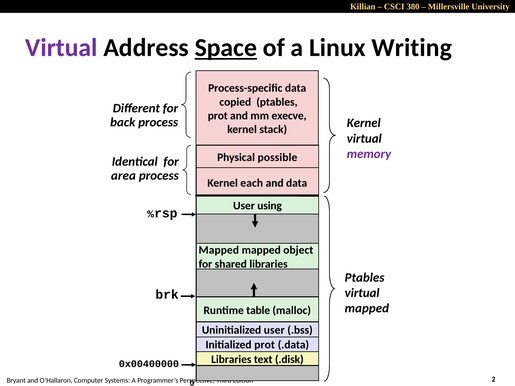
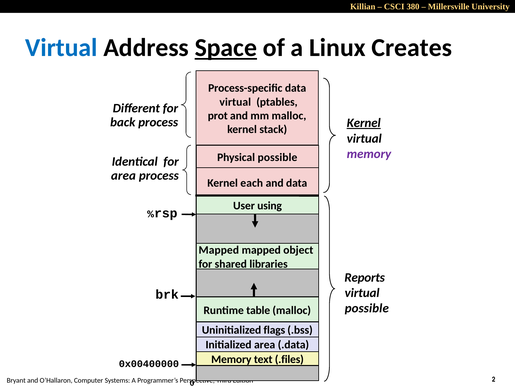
Virtual at (61, 48) colour: purple -> blue
Writing: Writing -> Creates
copied at (235, 102): copied -> virtual
mm execve: execve -> malloc
Kernel at (364, 123) underline: none -> present
Ptables at (365, 278): Ptables -> Reports
mapped at (367, 309): mapped -> possible
Uninitialized user: user -> flags
Initialized prot: prot -> area
Libraries at (231, 360): Libraries -> Memory
.disk: .disk -> .files
